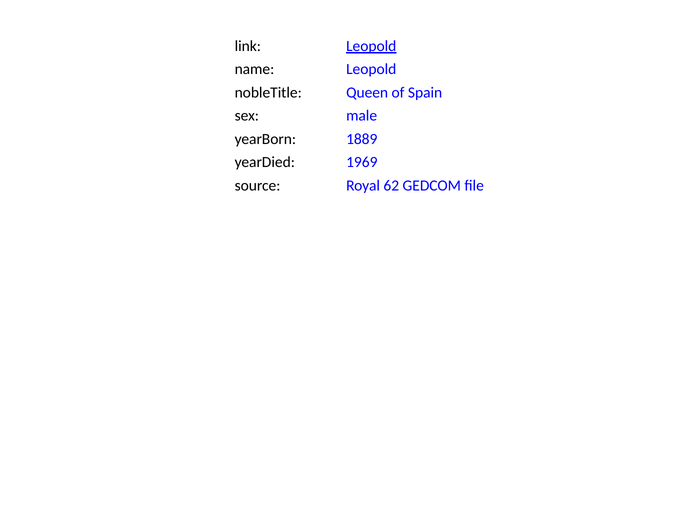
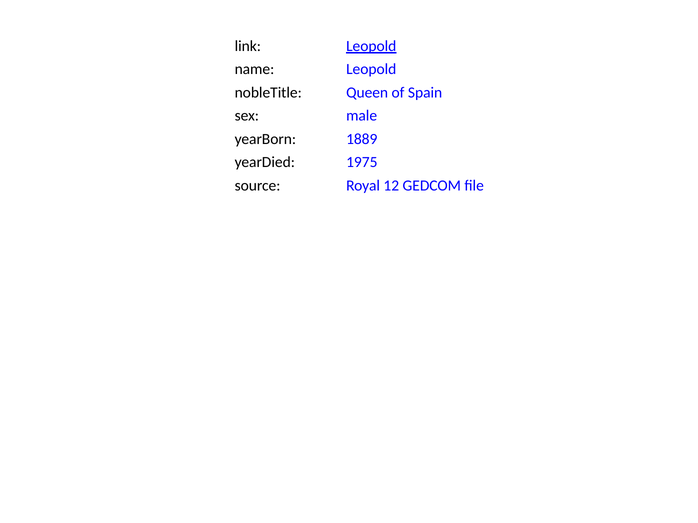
1969: 1969 -> 1975
62: 62 -> 12
